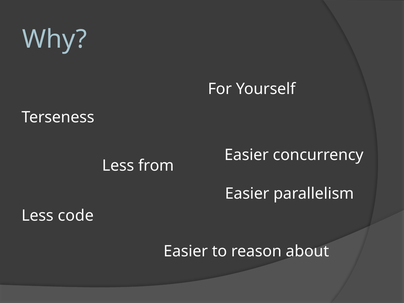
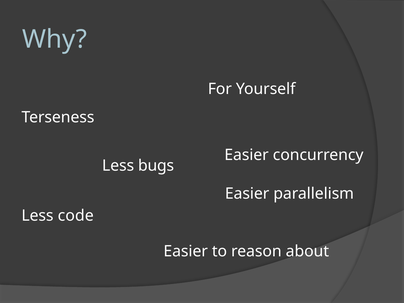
from: from -> bugs
